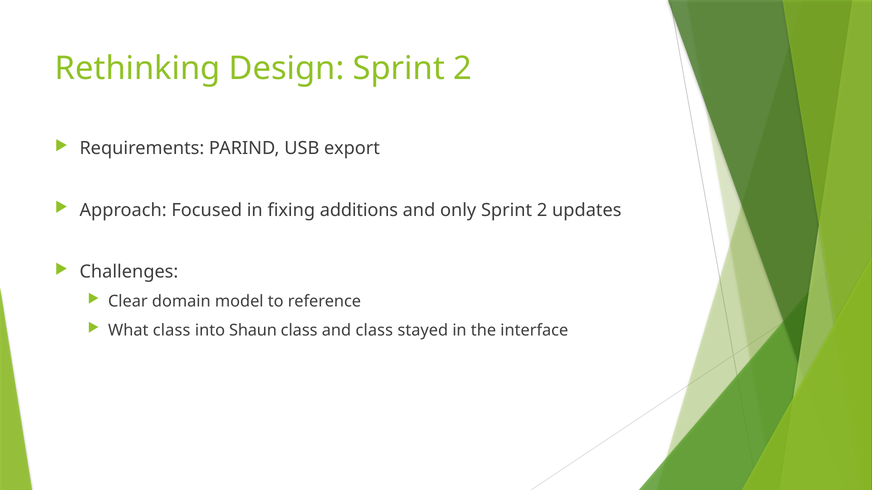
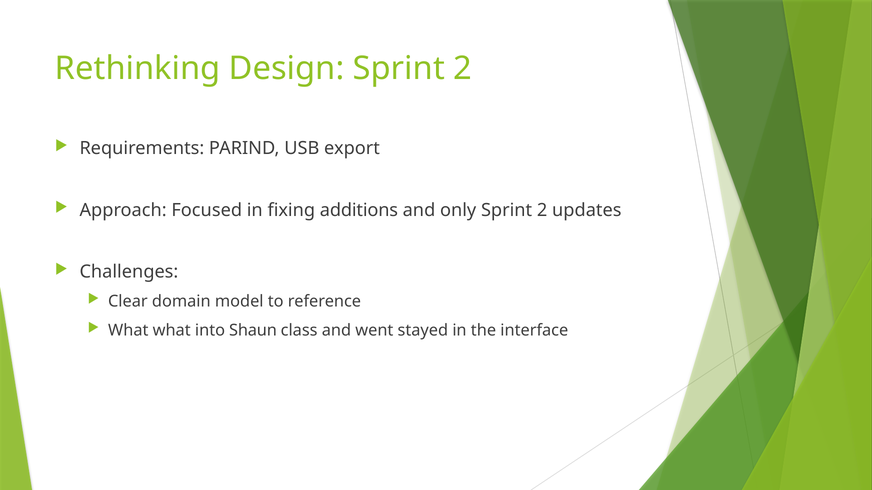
What class: class -> what
and class: class -> went
